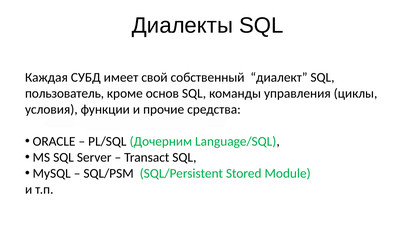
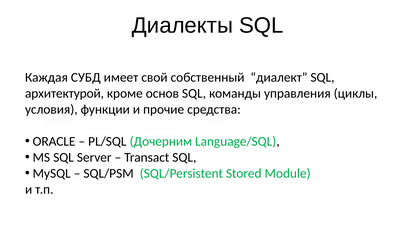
пользователь: пользователь -> архитектурой
